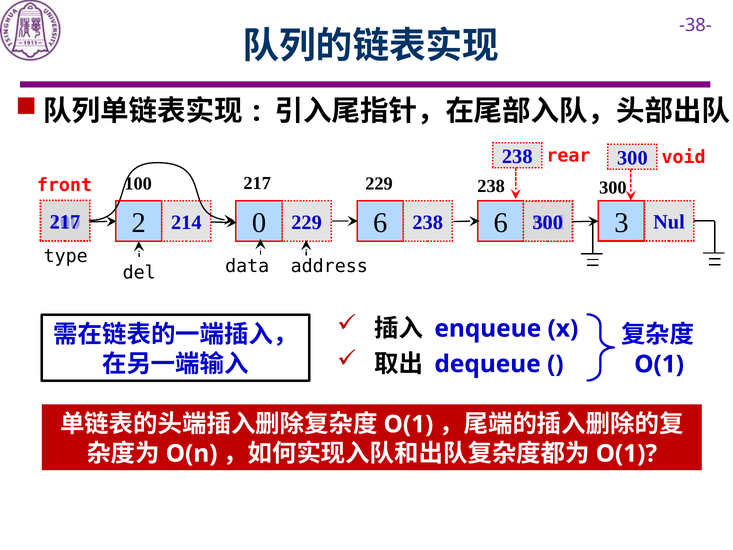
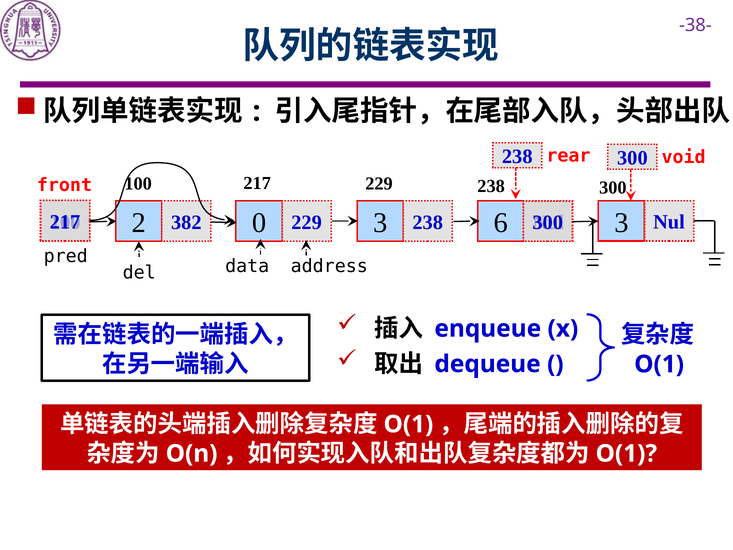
214: 214 -> 382
229 6: 6 -> 3
type: type -> pred
